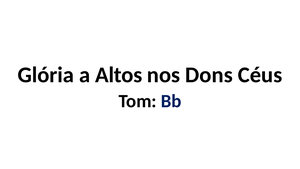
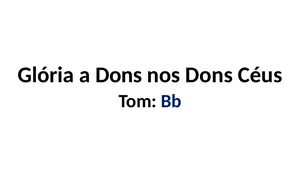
a Altos: Altos -> Dons
